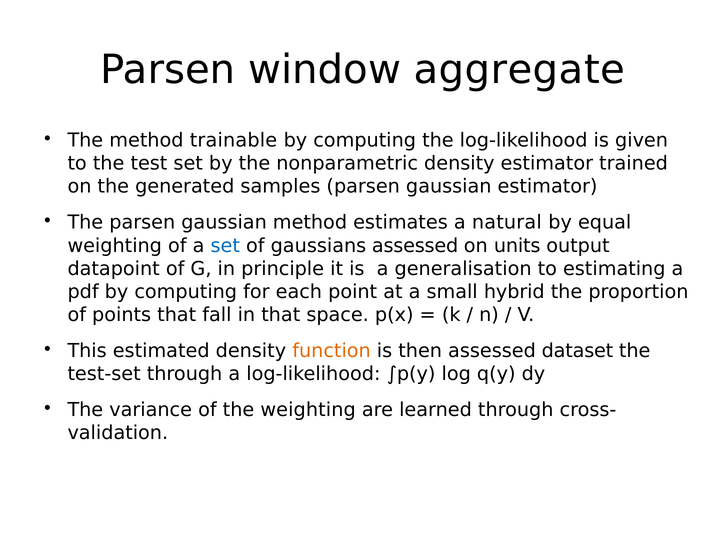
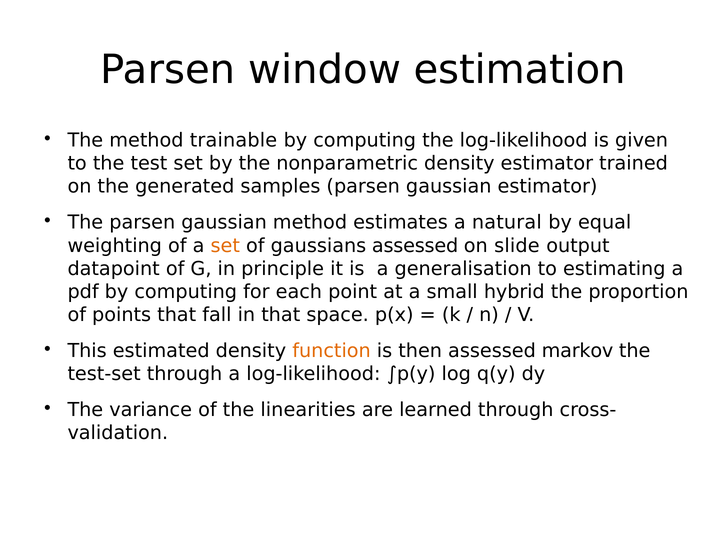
aggregate: aggregate -> estimation
set at (225, 246) colour: blue -> orange
units: units -> slide
dataset: dataset -> markov
the weighting: weighting -> linearities
